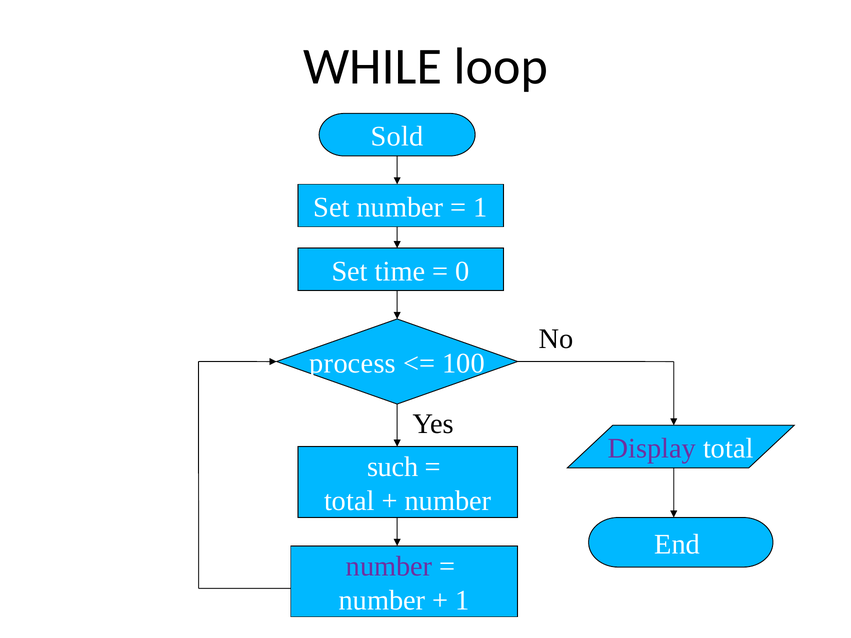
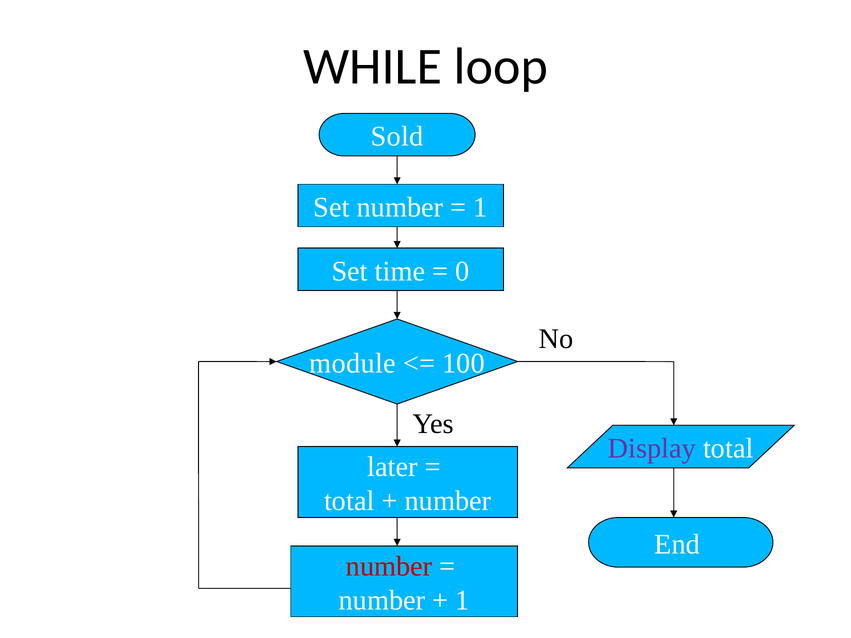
process: process -> module
such: such -> later
number at (389, 566) colour: purple -> red
